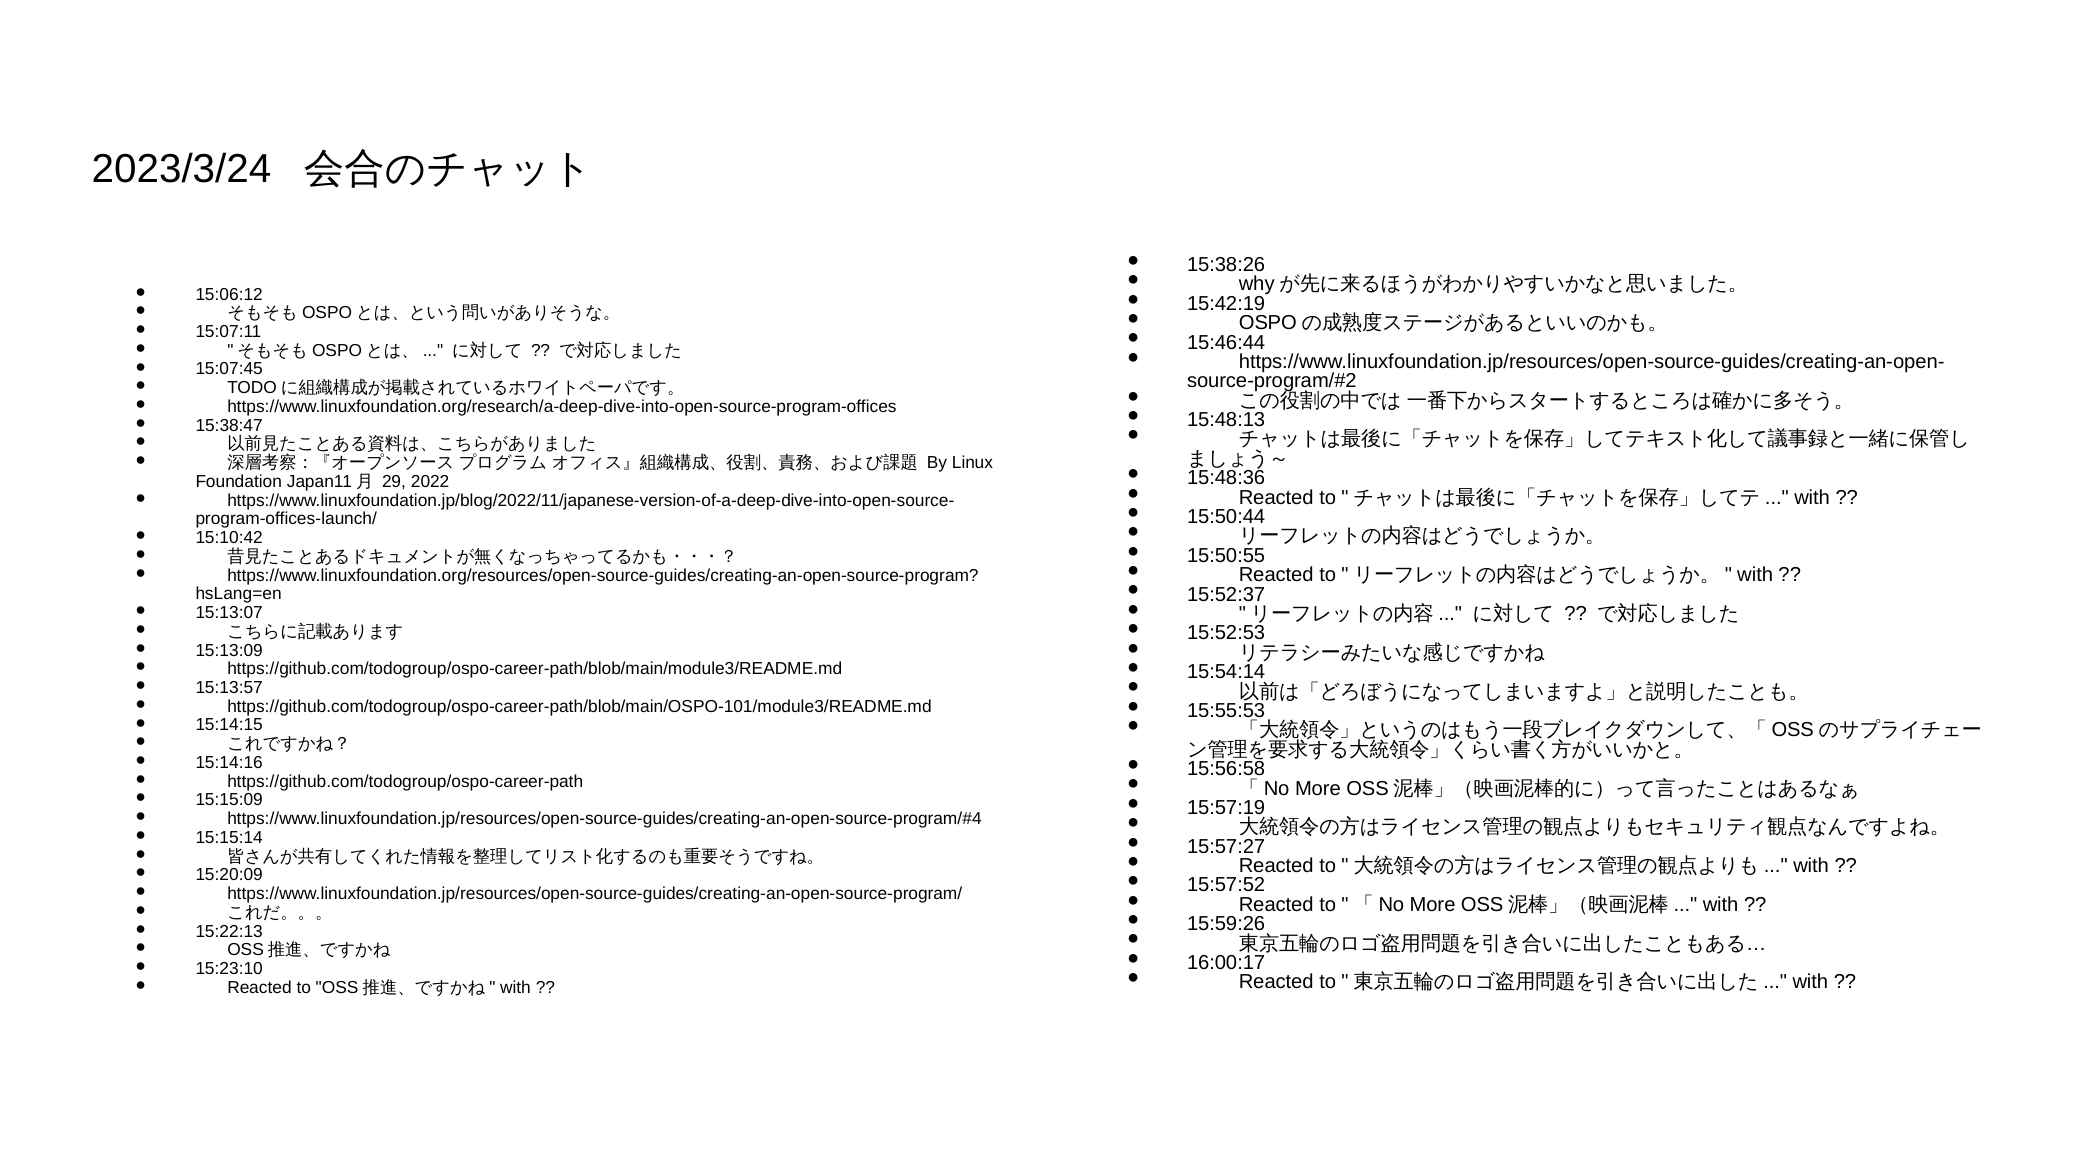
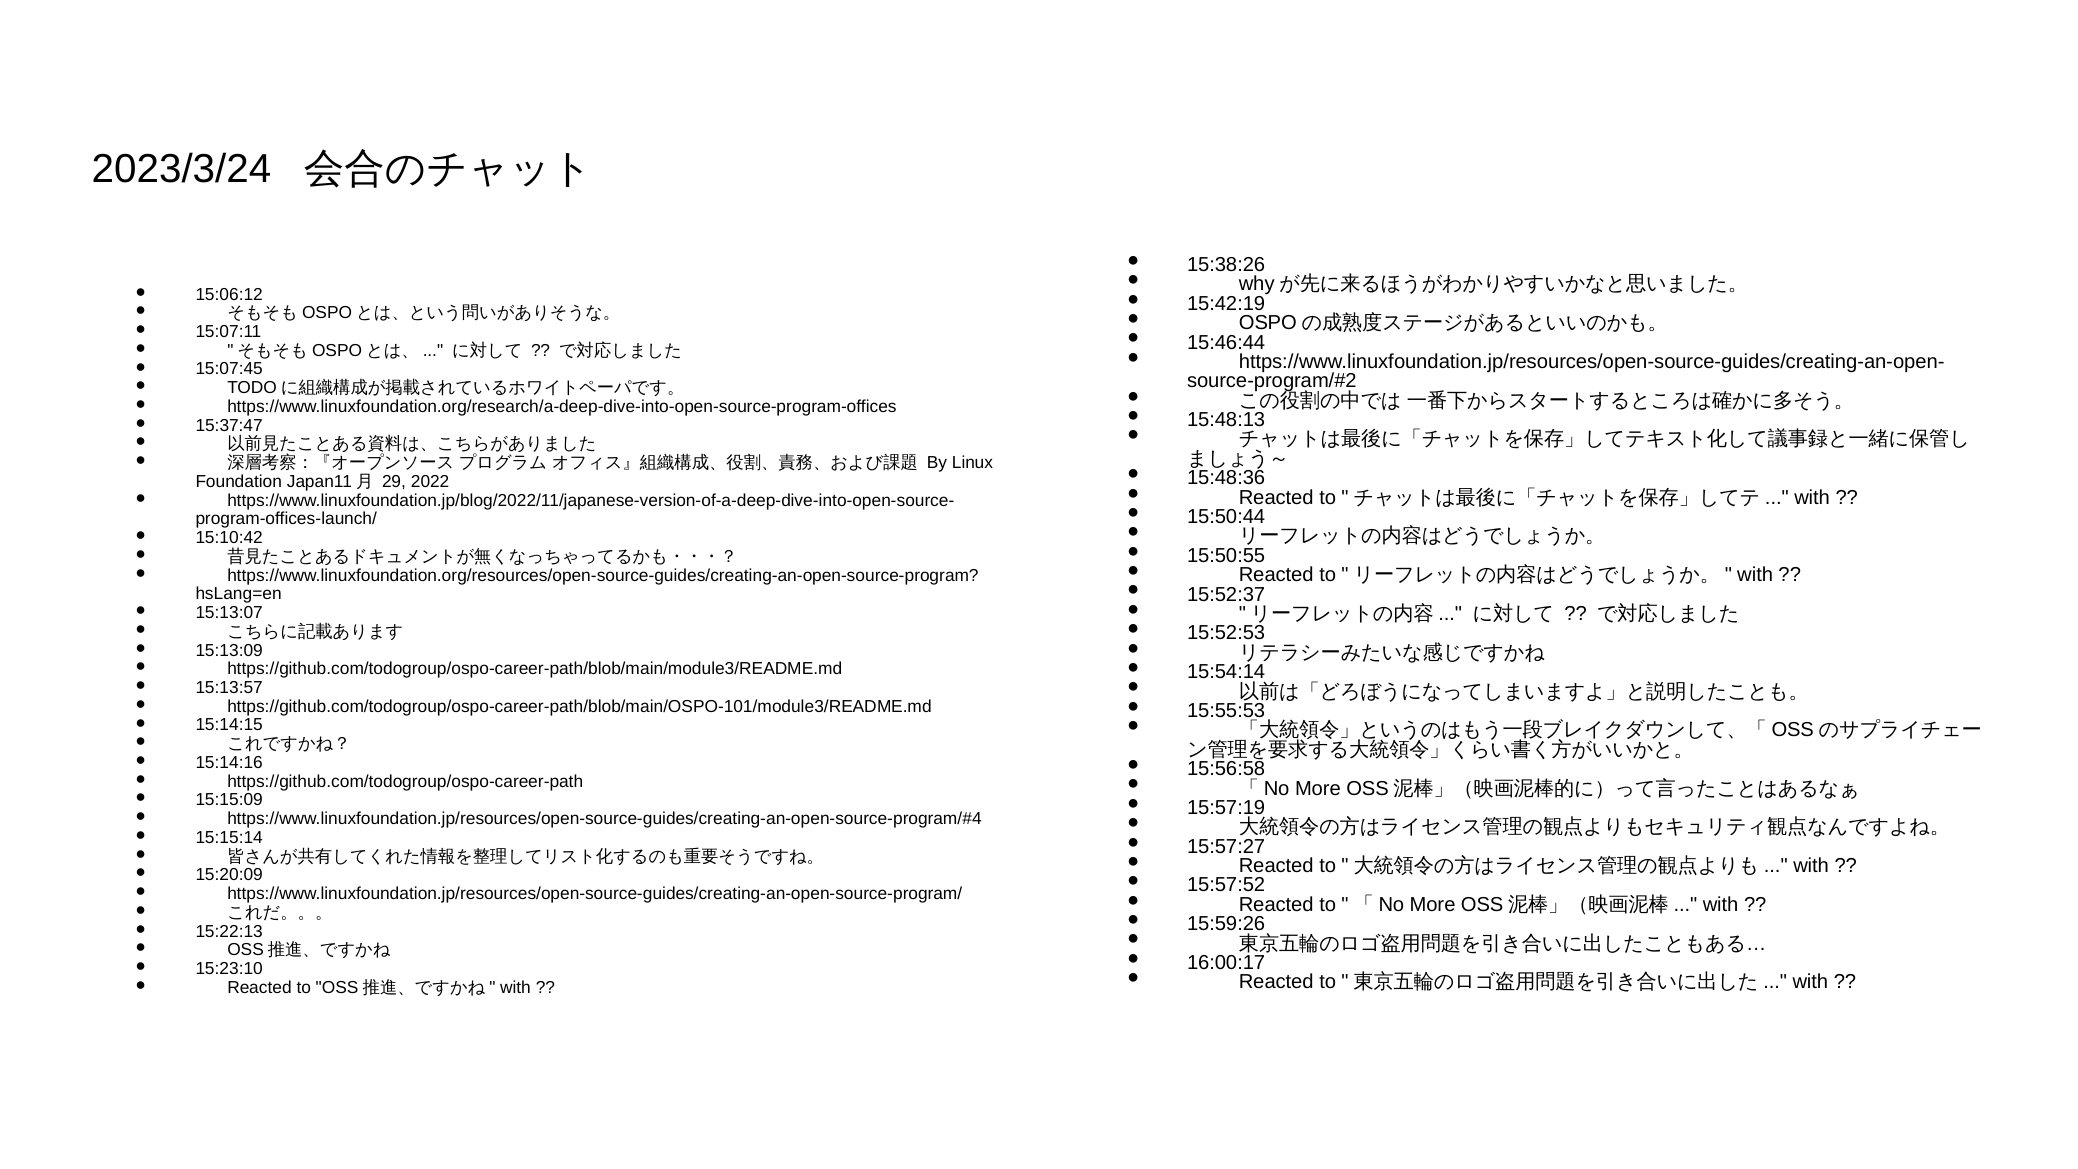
15:38:47: 15:38:47 -> 15:37:47
